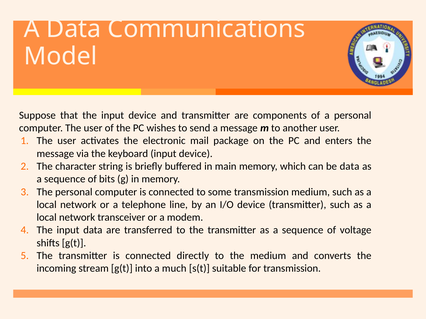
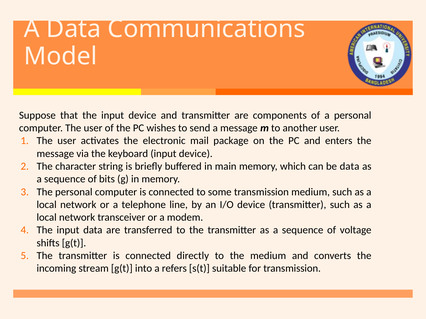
much: much -> refers
